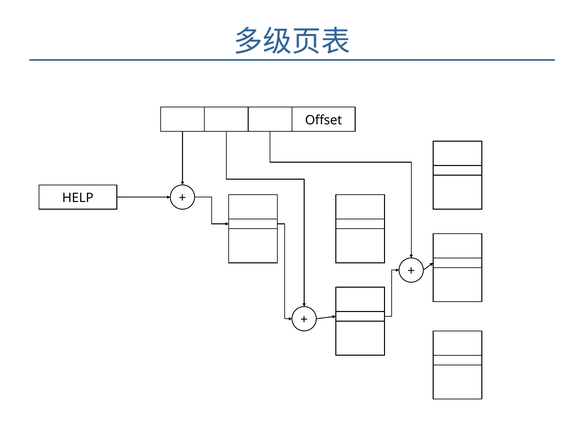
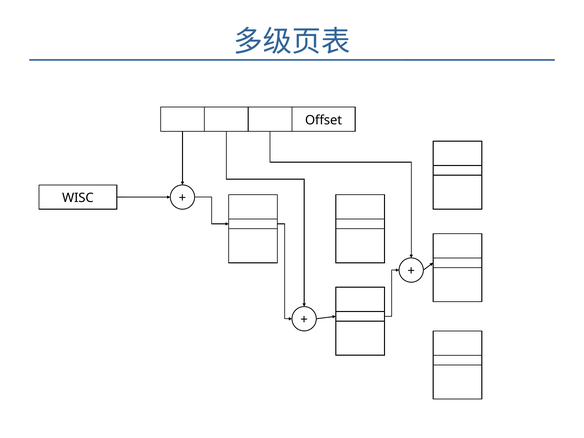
HELP: HELP -> WISC
